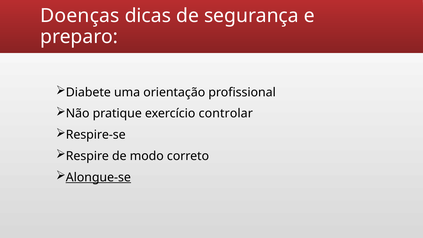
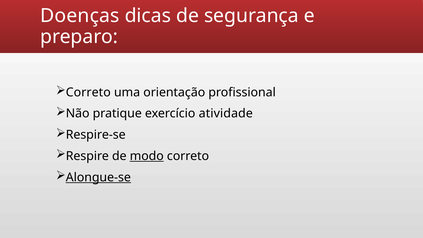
Diabete at (88, 92): Diabete -> Correto
controlar: controlar -> atividade
modo underline: none -> present
